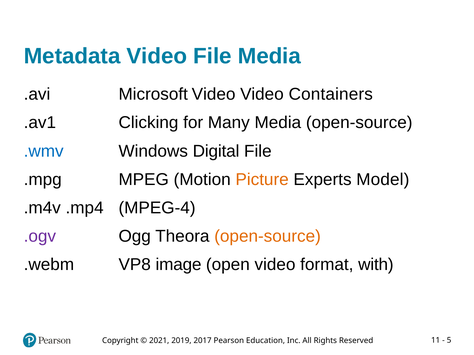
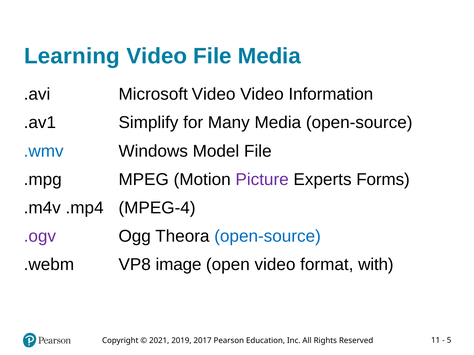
Metadata: Metadata -> Learning
Containers: Containers -> Information
Clicking: Clicking -> Simplify
Digital: Digital -> Model
Picture colour: orange -> purple
Model: Model -> Forms
open-source at (268, 237) colour: orange -> blue
